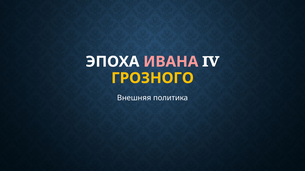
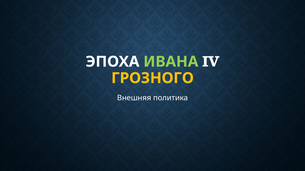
ИВАНА colour: pink -> light green
